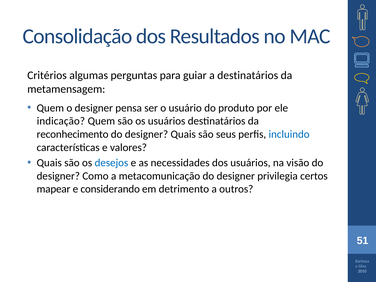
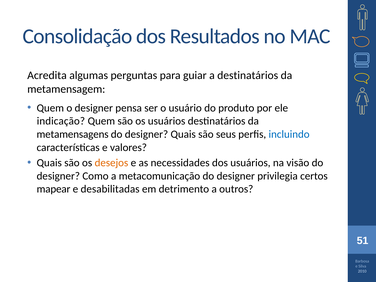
Critérios: Critérios -> Acredita
reconhecimento: reconhecimento -> metamensagens
desejos colour: blue -> orange
considerando: considerando -> desabilitadas
